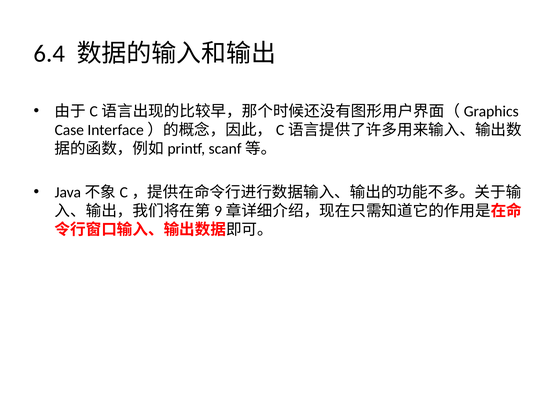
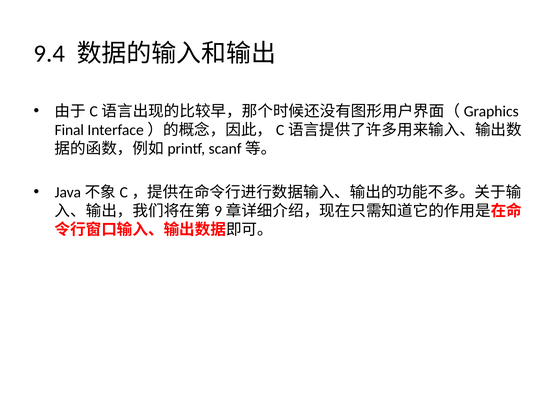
6.4: 6.4 -> 9.4
Case: Case -> Final
